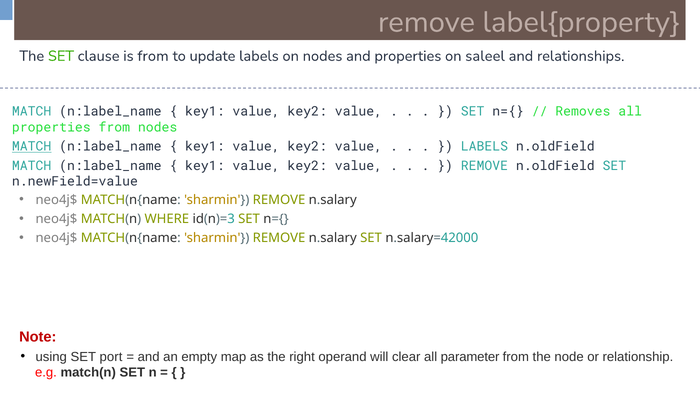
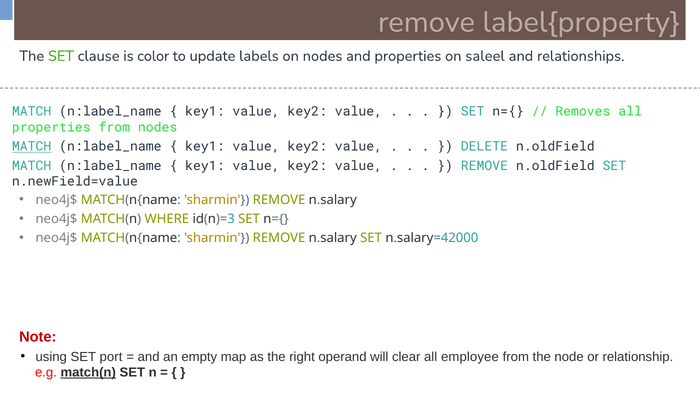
is from: from -> color
LABELS at (484, 147): LABELS -> DELETE
parameter: parameter -> employee
match(n at (88, 373) underline: none -> present
